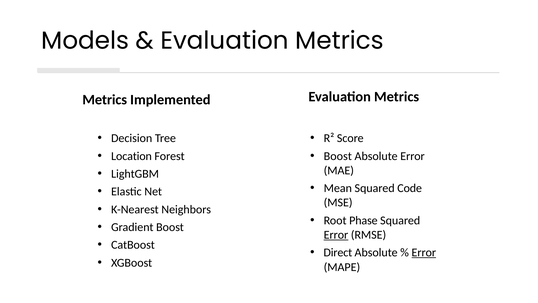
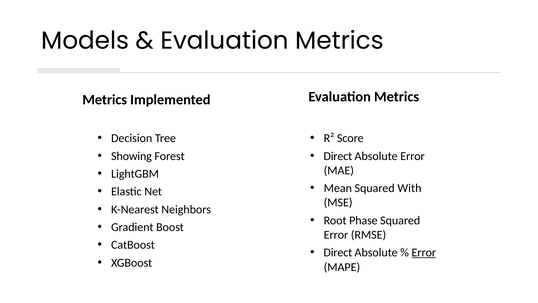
Location: Location -> Showing
Boost at (338, 156): Boost -> Direct
Code: Code -> With
Error at (336, 235) underline: present -> none
